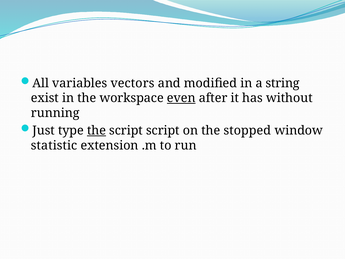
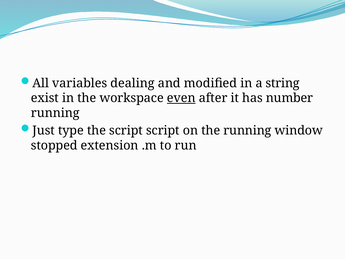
vectors: vectors -> dealing
without: without -> number
the at (96, 130) underline: present -> none
the stopped: stopped -> running
statistic: statistic -> stopped
